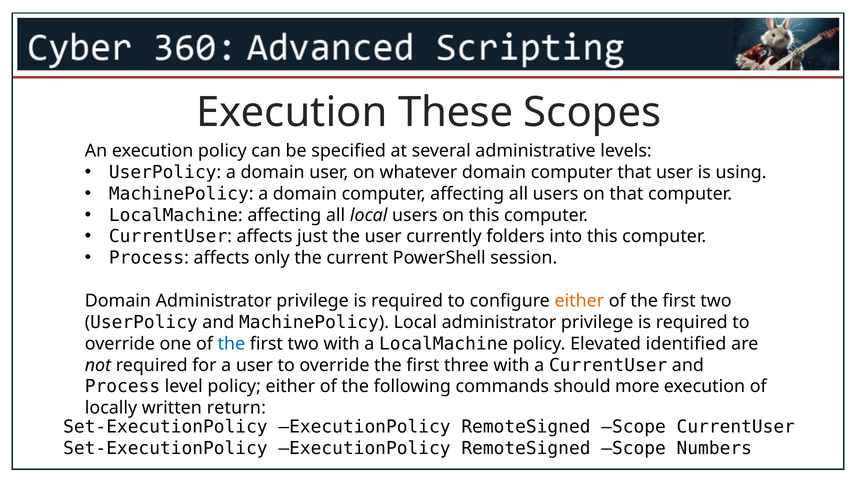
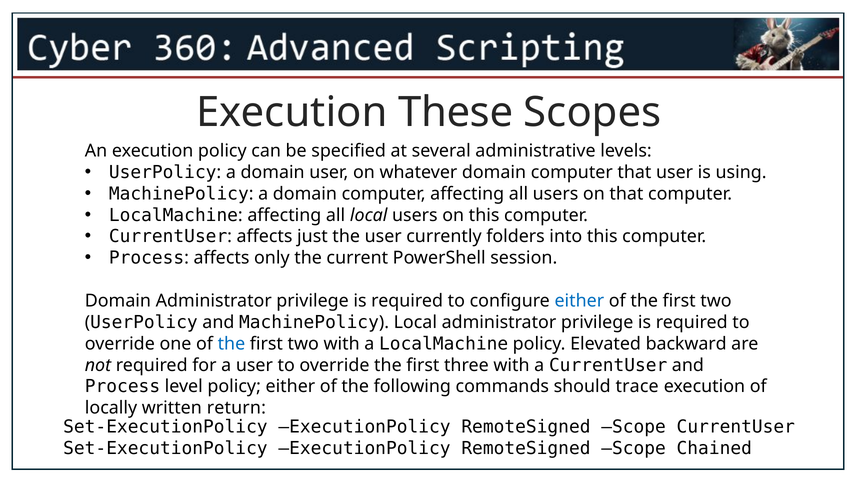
either at (579, 301) colour: orange -> blue
identified: identified -> backward
more: more -> trace
Numbers: Numbers -> Chained
